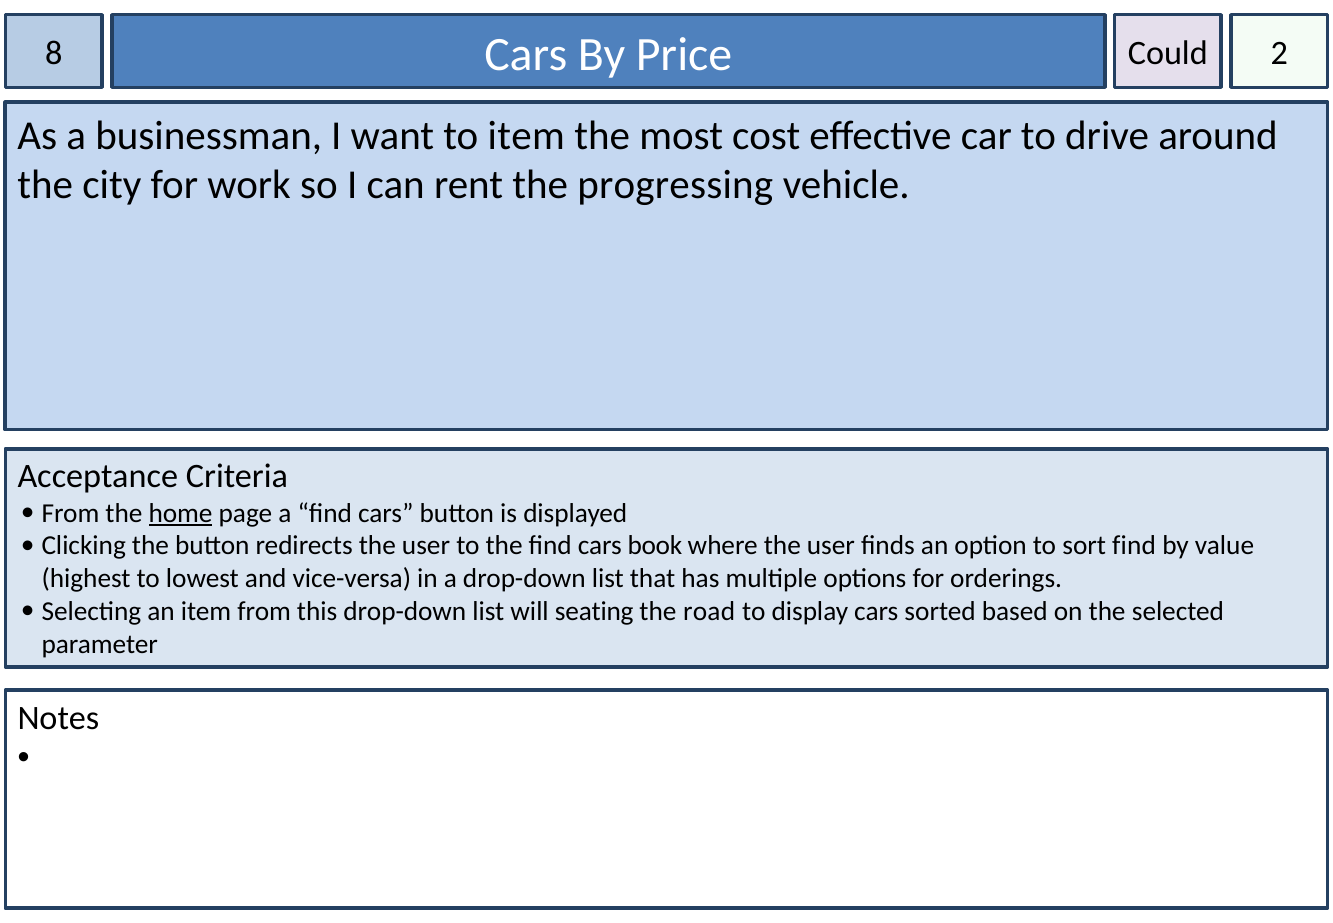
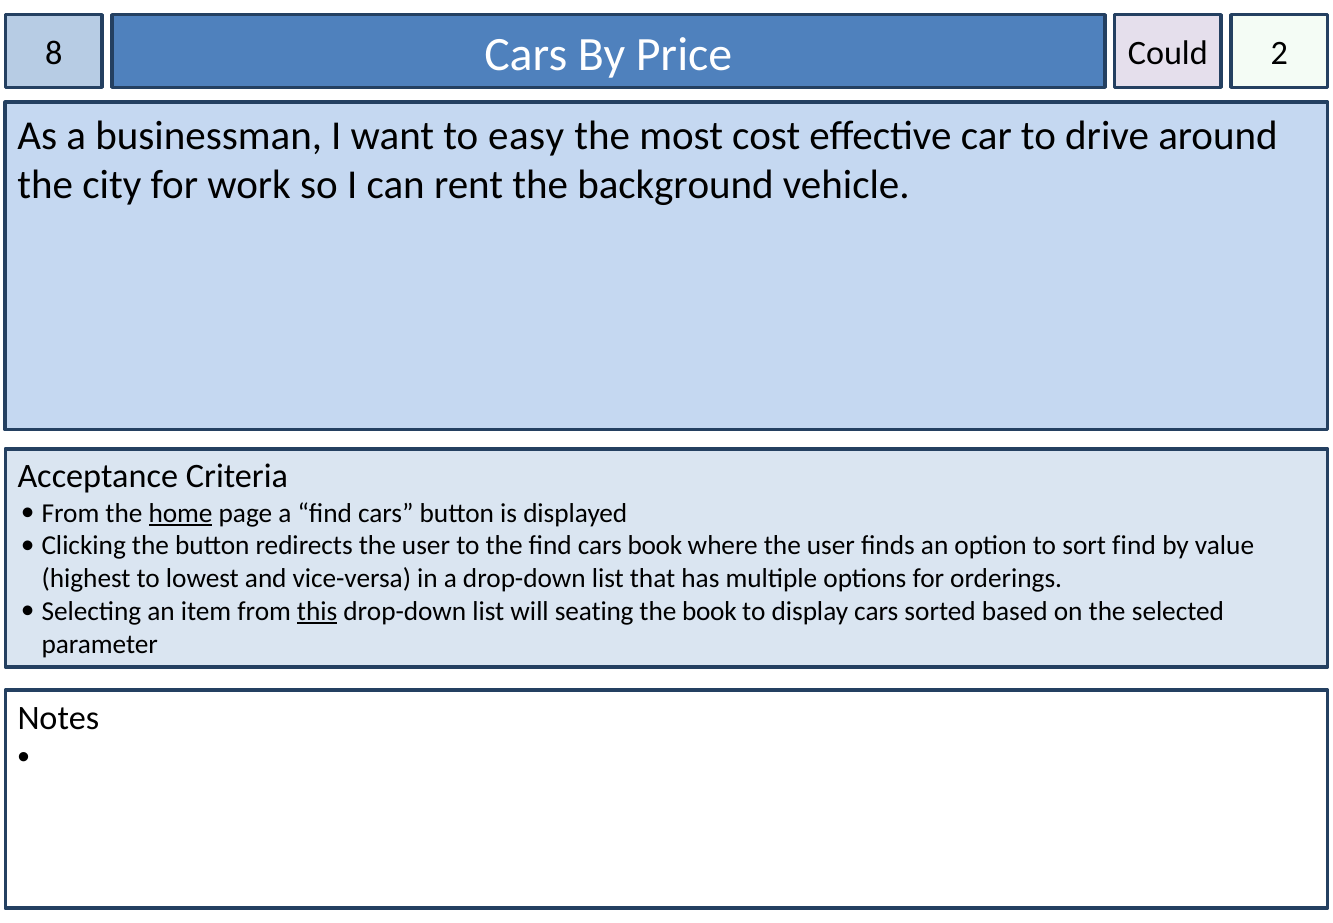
to item: item -> easy
progressing: progressing -> background
this underline: none -> present
the road: road -> book
